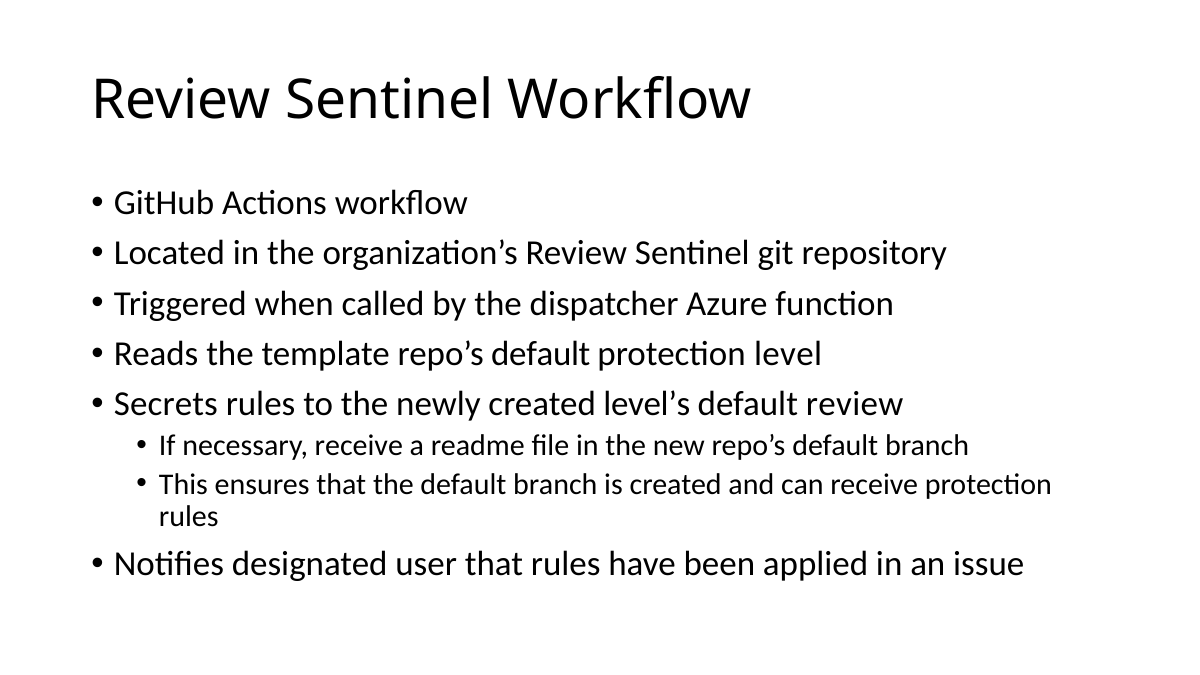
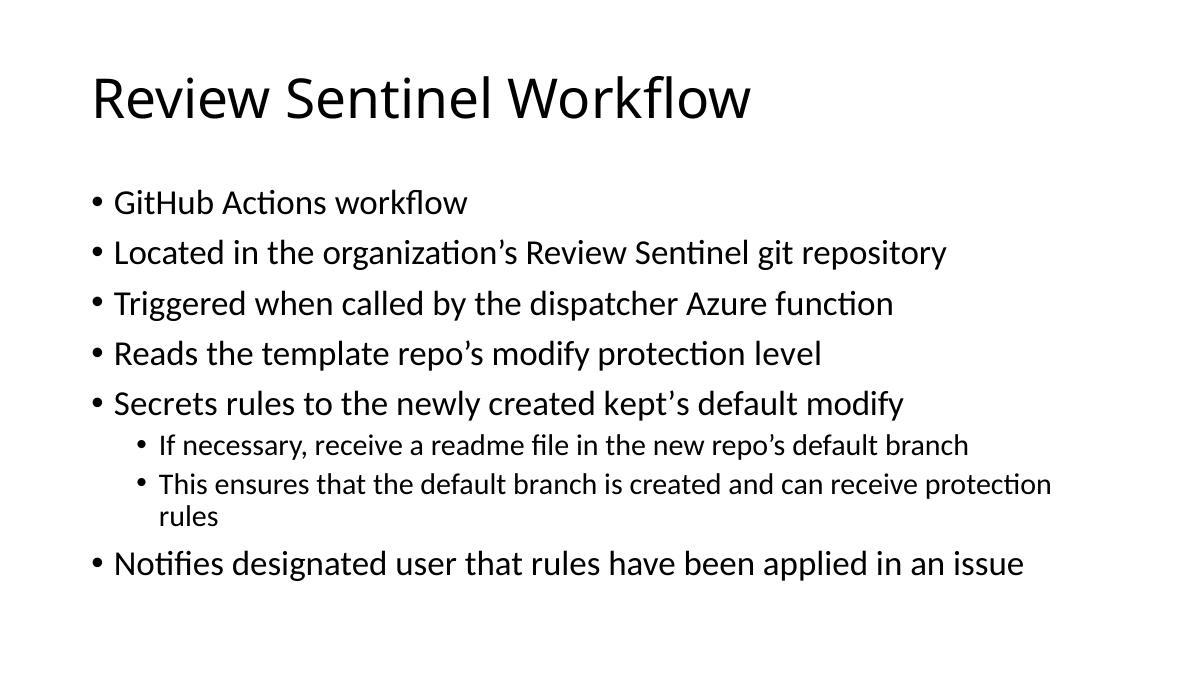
template repo’s default: default -> modify
level’s: level’s -> kept’s
default review: review -> modify
